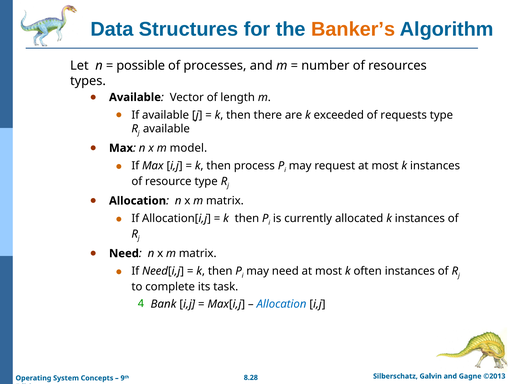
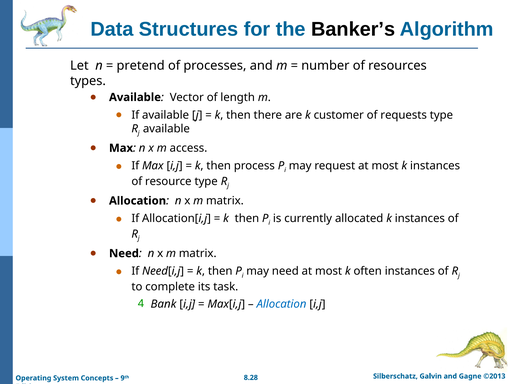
Banker’s colour: orange -> black
possible: possible -> pretend
exceeded: exceeded -> customer
model: model -> access
